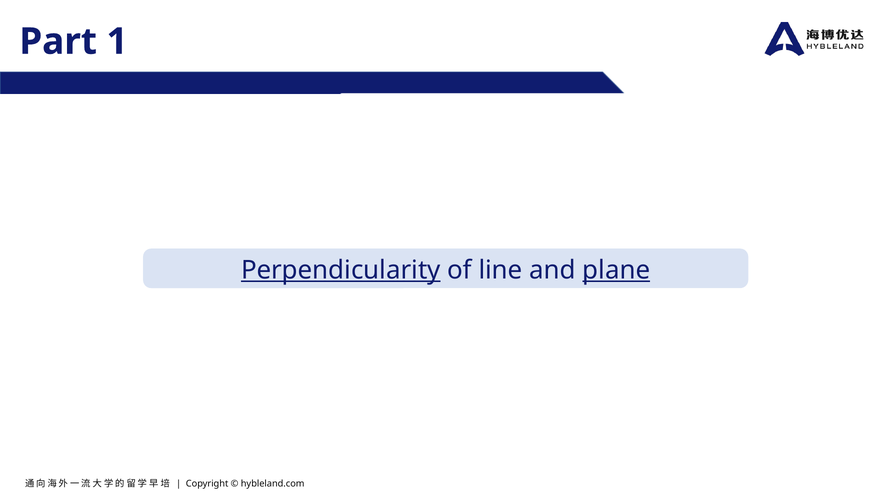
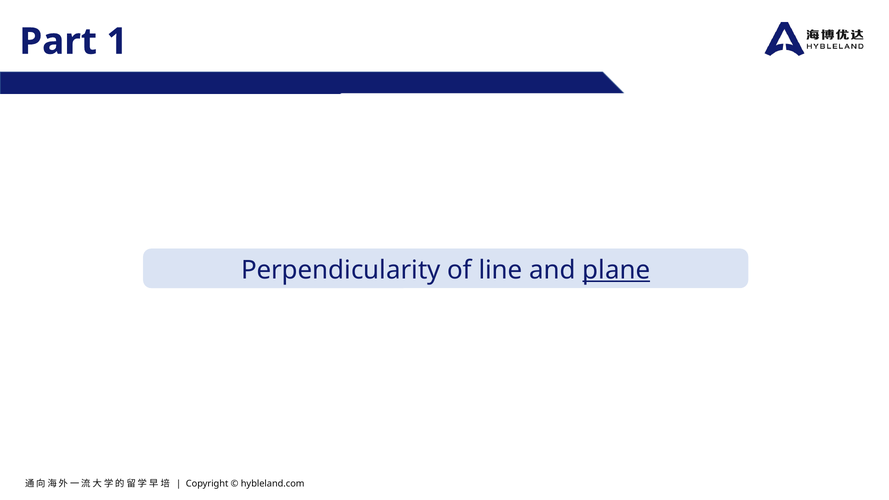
Perpendicularity underline: present -> none
